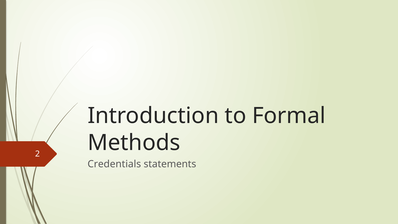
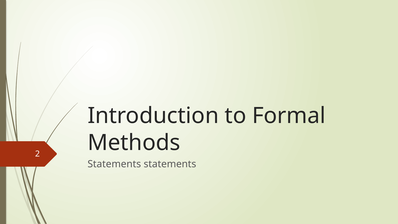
Credentials at (114, 164): Credentials -> Statements
